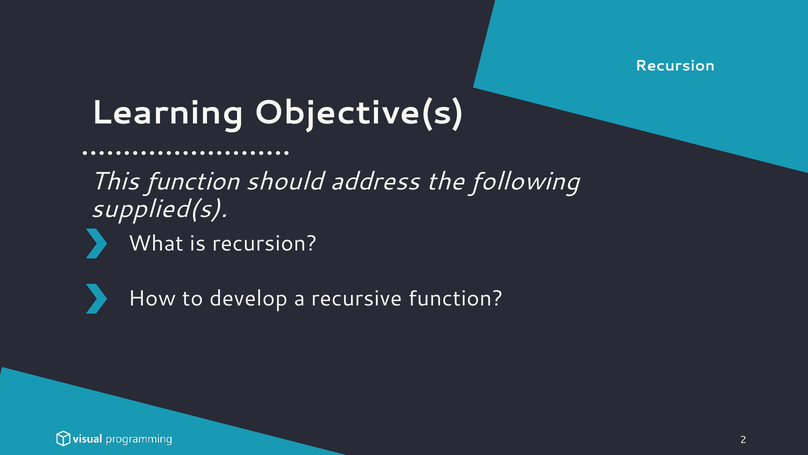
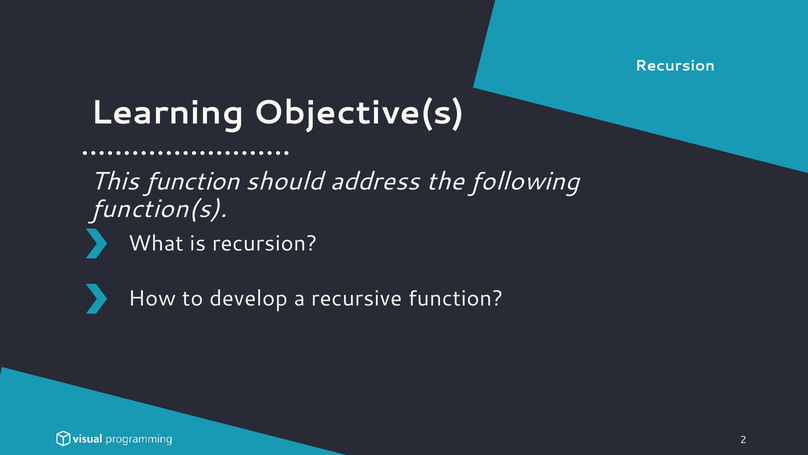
supplied(s: supplied(s -> function(s
